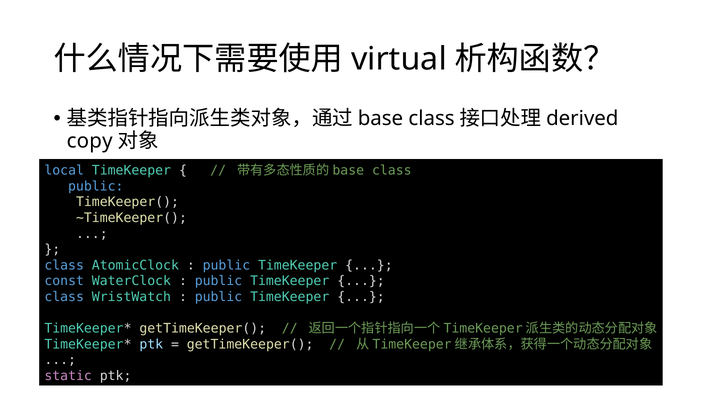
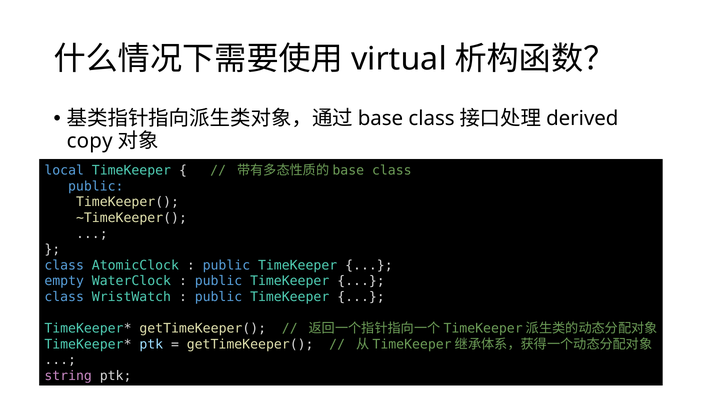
const: const -> empty
static: static -> string
